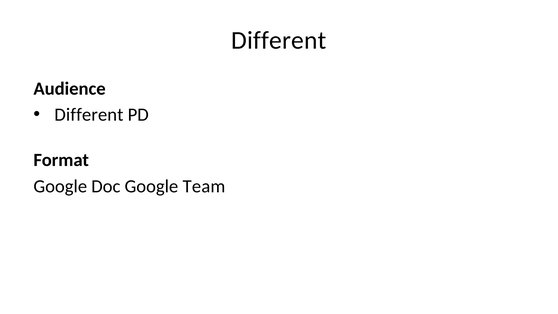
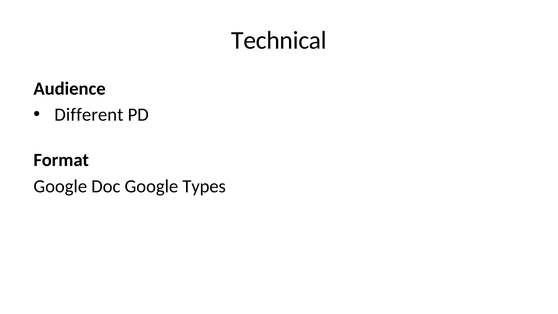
Different at (279, 40): Different -> Technical
Team: Team -> Types
